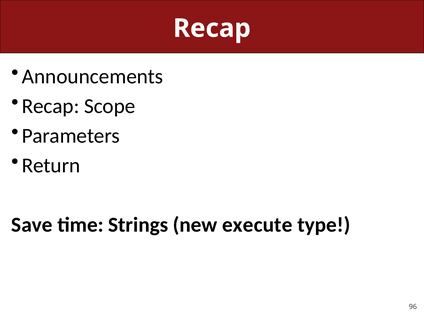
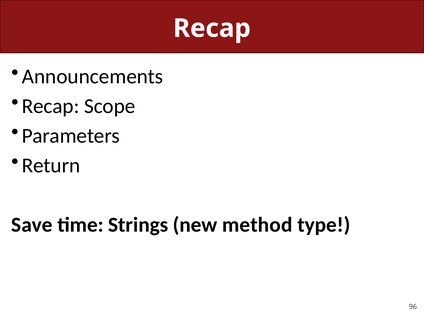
execute: execute -> method
